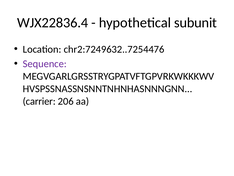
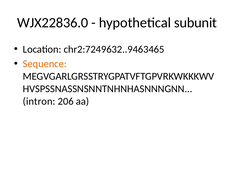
WJX22836.4: WJX22836.4 -> WJX22836.0
chr2:7249632..7254476: chr2:7249632..7254476 -> chr2:7249632..9463465
Sequence colour: purple -> orange
carrier: carrier -> intron
